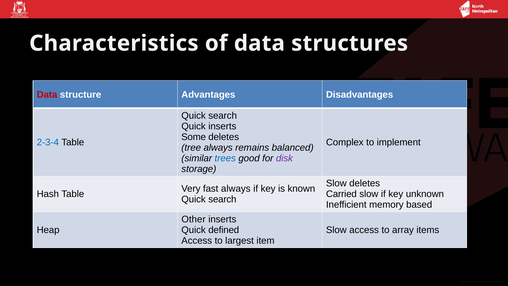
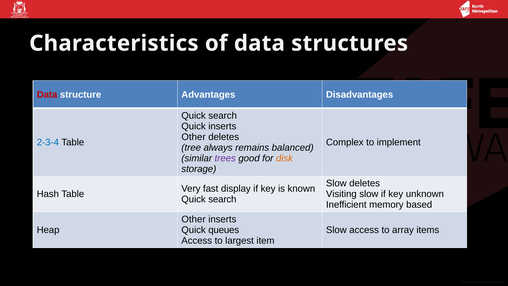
Some at (194, 137): Some -> Other
trees colour: blue -> purple
disk colour: purple -> orange
fast always: always -> display
Carried: Carried -> Visiting
defined: defined -> queues
